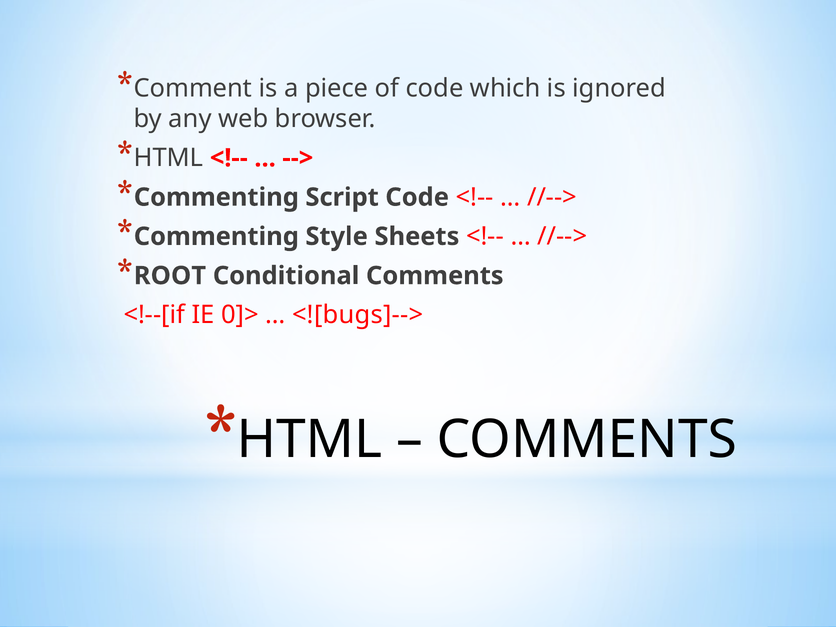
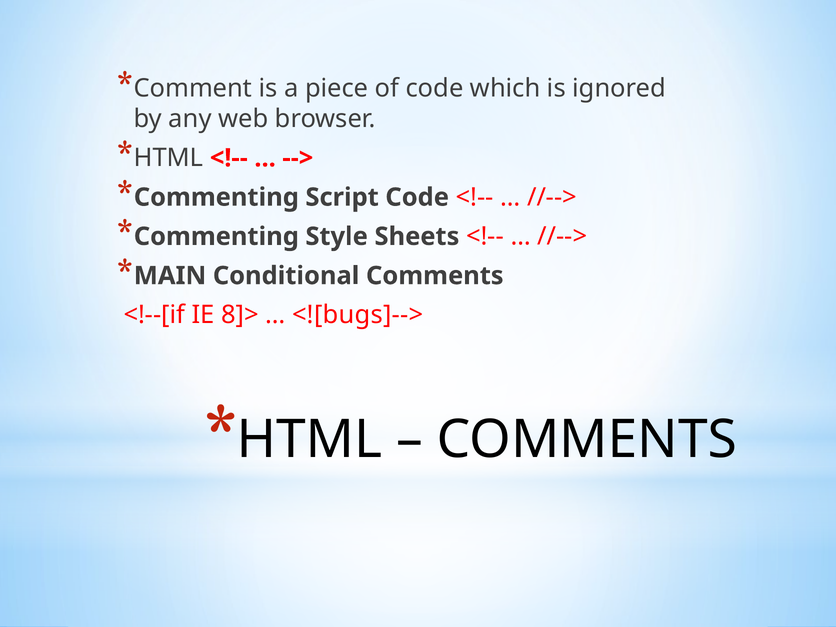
ROOT: ROOT -> MAIN
0]>: 0]> -> 8]>
